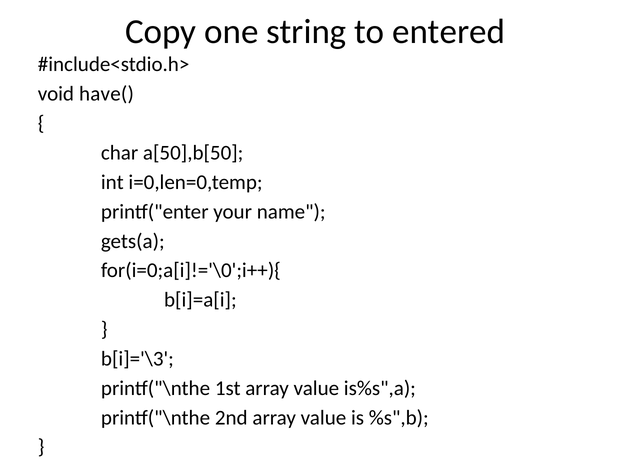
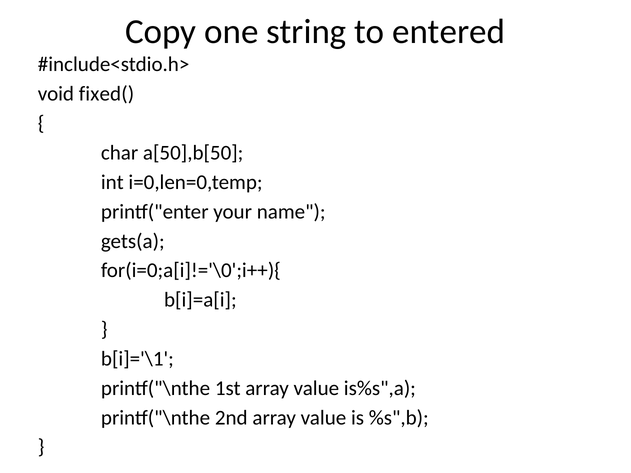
have(: have( -> fixed(
b[i]='\3: b[i]='\3 -> b[i]='\1
